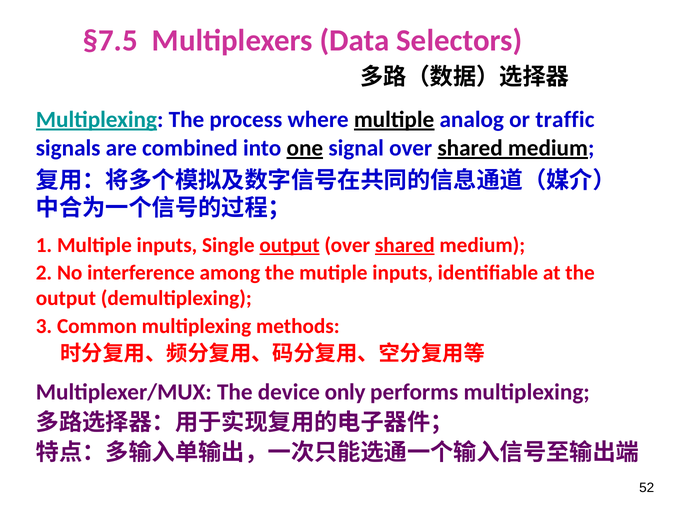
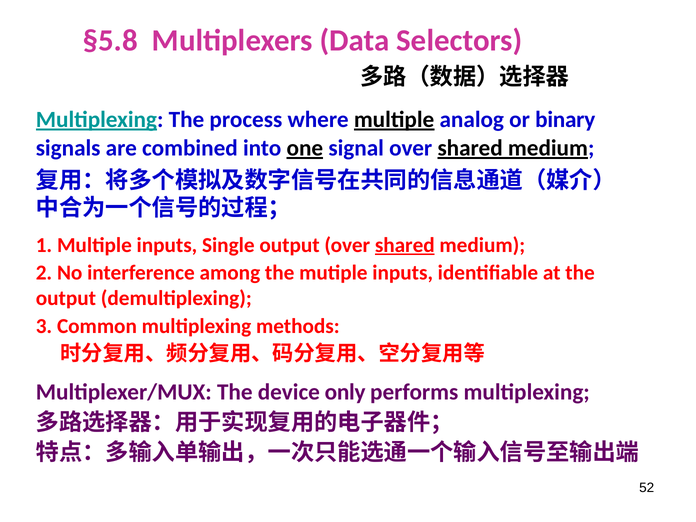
§7.5: §7.5 -> §5.8
traffic: traffic -> binary
output at (290, 245) underline: present -> none
